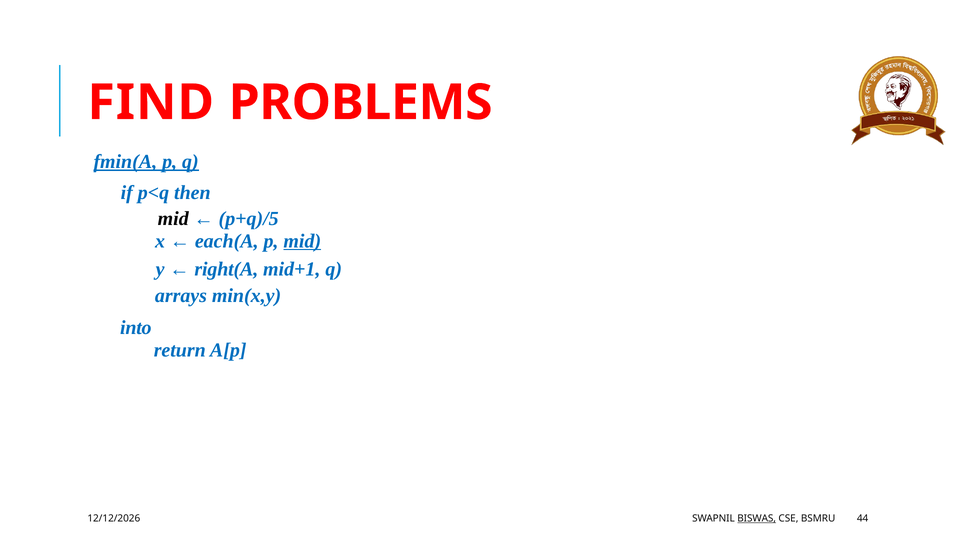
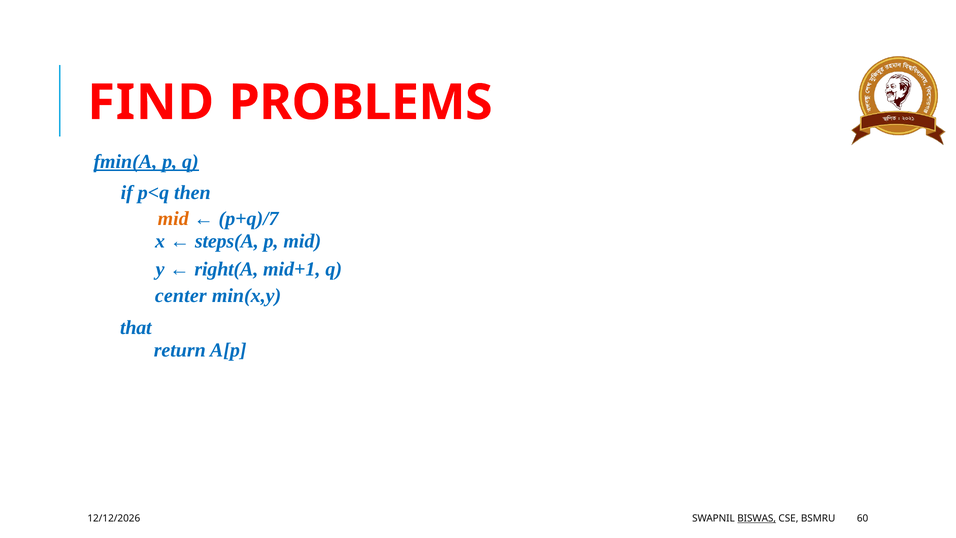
mid at (173, 218) colour: black -> orange
p+q)/5: p+q)/5 -> p+q)/7
each(A: each(A -> steps(A
mid at (302, 241) underline: present -> none
arrays: arrays -> center
into: into -> that
44: 44 -> 60
